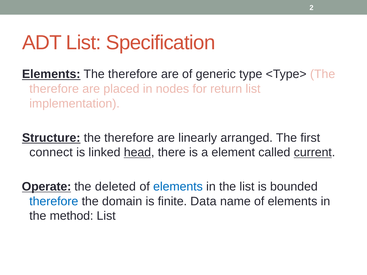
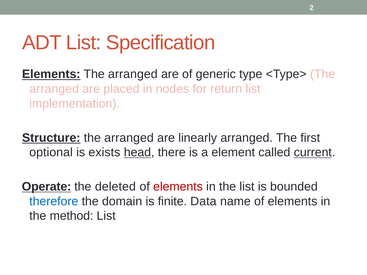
Elements The therefore: therefore -> arranged
therefore at (54, 89): therefore -> arranged
Structure the therefore: therefore -> arranged
connect: connect -> optional
linked: linked -> exists
elements at (178, 187) colour: blue -> red
